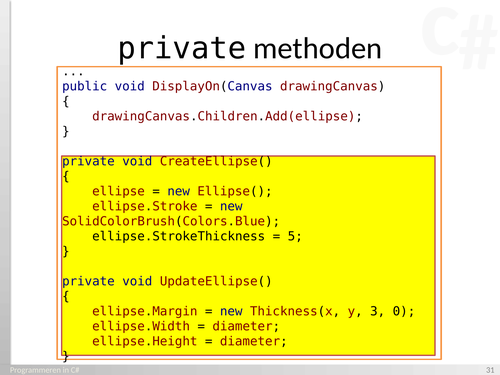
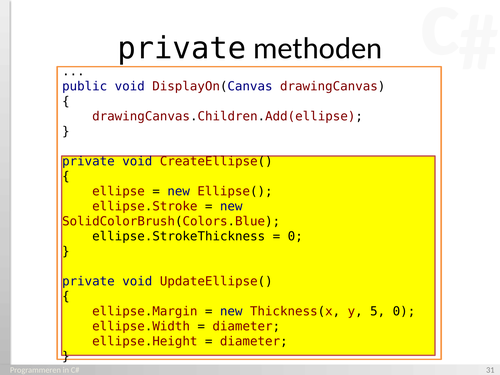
5 at (295, 236): 5 -> 0
3: 3 -> 5
